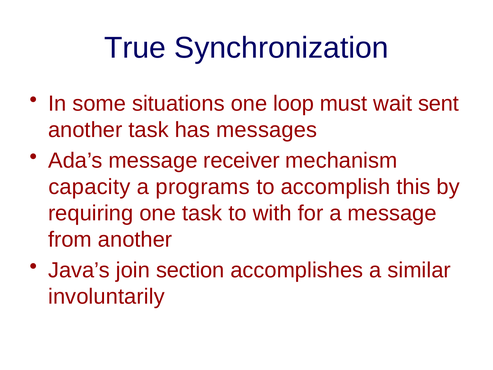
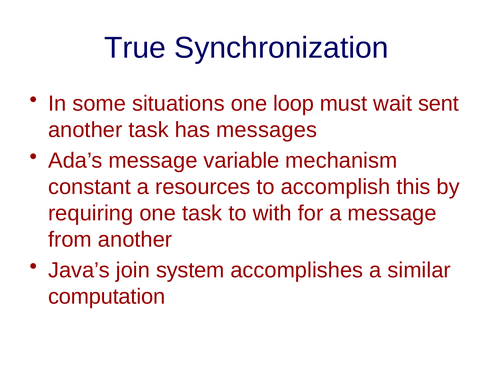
receiver: receiver -> variable
capacity: capacity -> constant
programs: programs -> resources
section: section -> system
involuntarily: involuntarily -> computation
